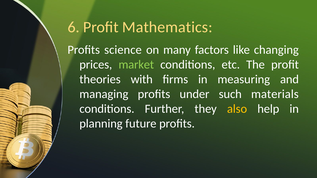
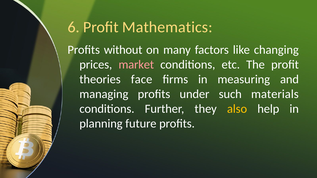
science: science -> without
market colour: light green -> pink
with: with -> face
